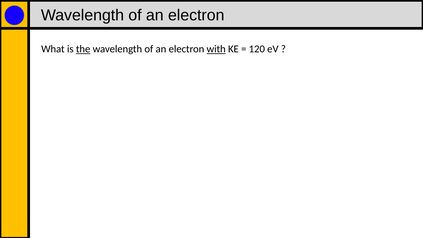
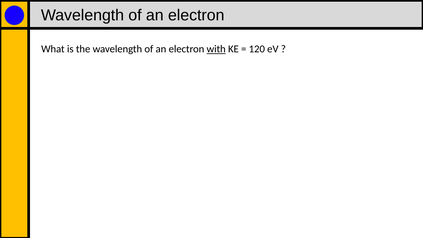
the underline: present -> none
